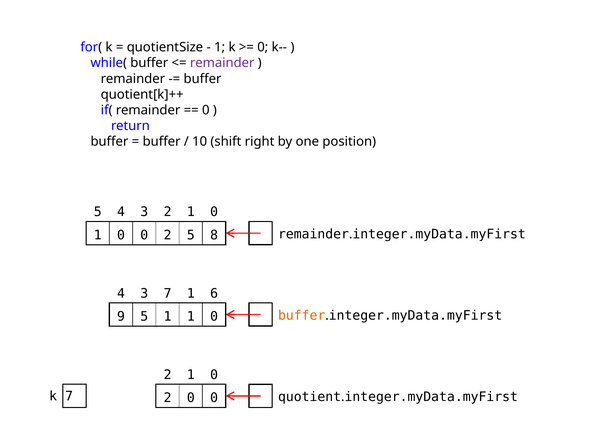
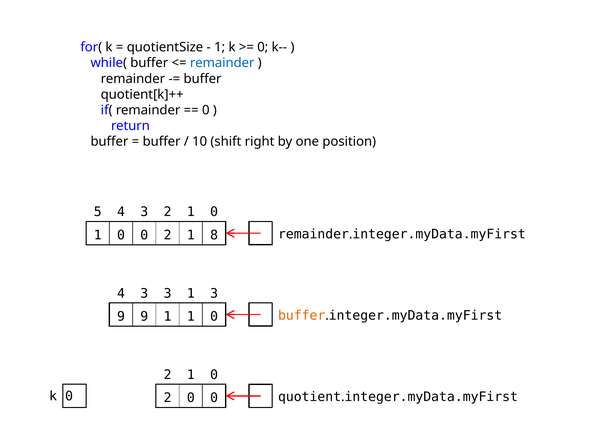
remainder at (222, 63) colour: purple -> blue
0 2 5: 5 -> 1
3 7: 7 -> 3
1 6: 6 -> 3
9 5: 5 -> 9
k 7: 7 -> 0
